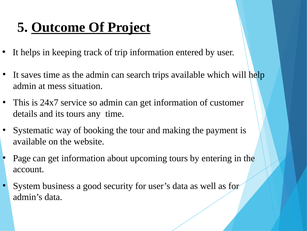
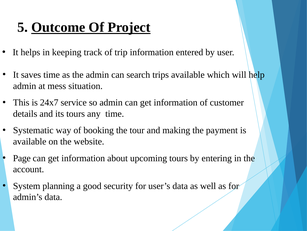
business: business -> planning
